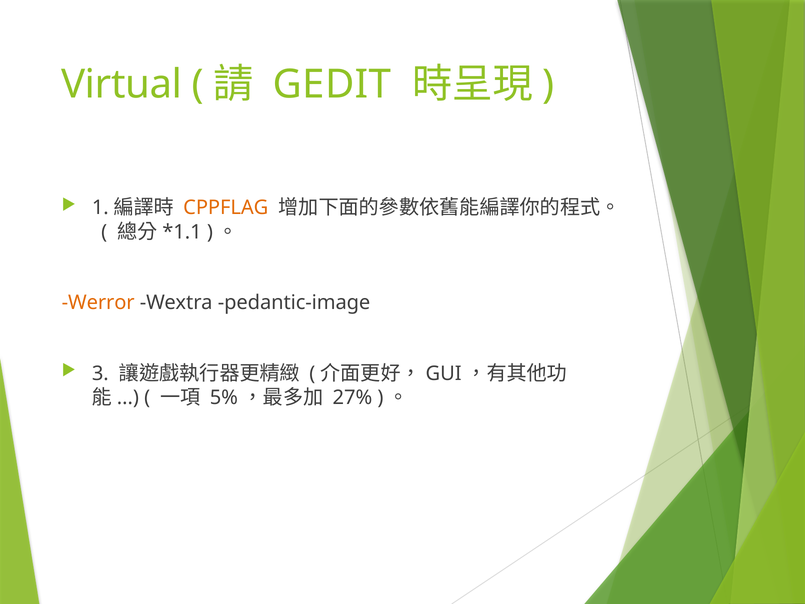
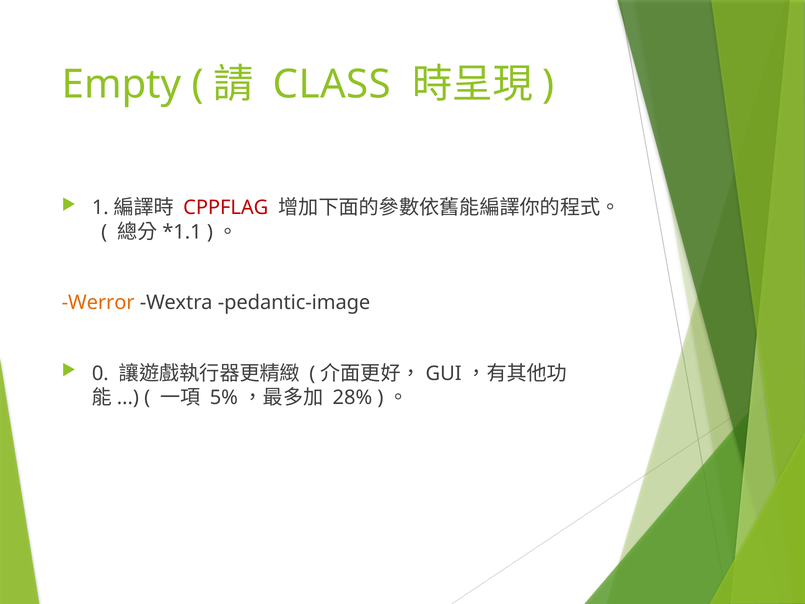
Virtual: Virtual -> Empty
GEDIT: GEDIT -> CLASS
CPPFLAG colour: orange -> red
3: 3 -> 0
27%: 27% -> 28%
